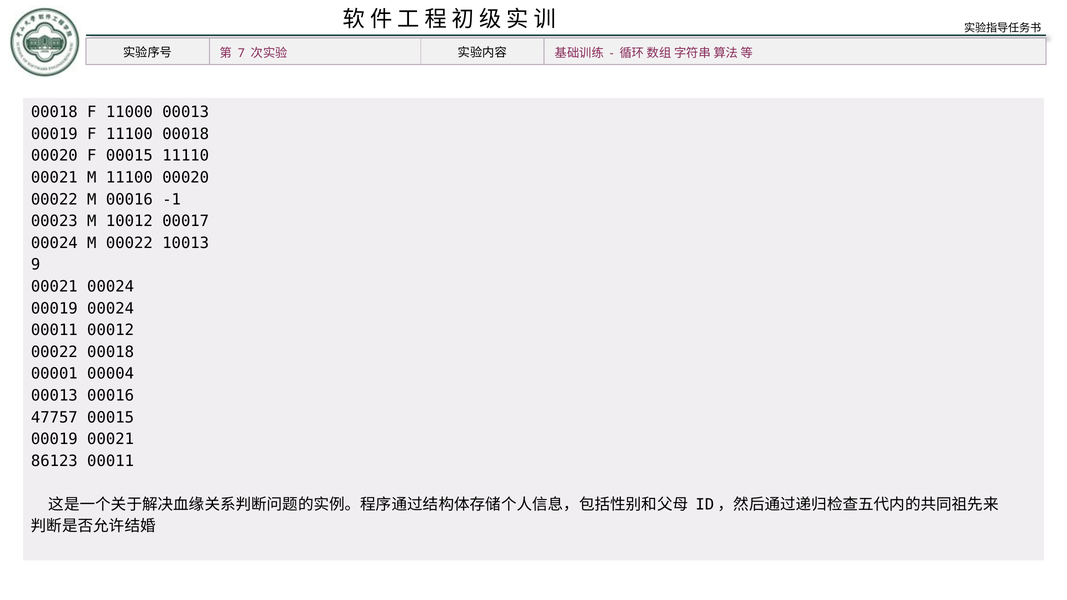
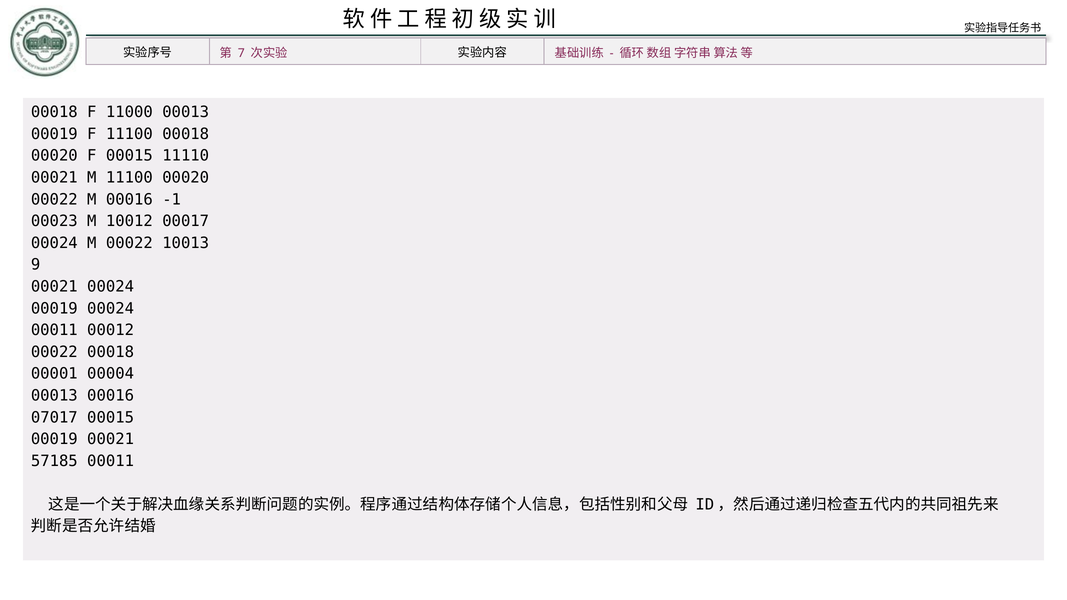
47757: 47757 -> 07017
86123: 86123 -> 57185
